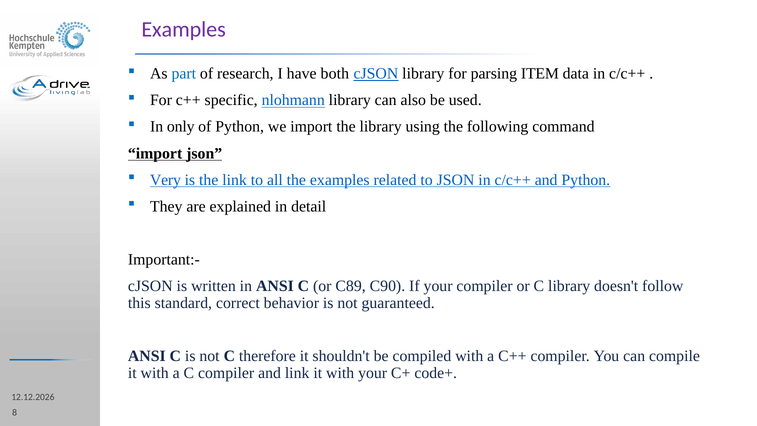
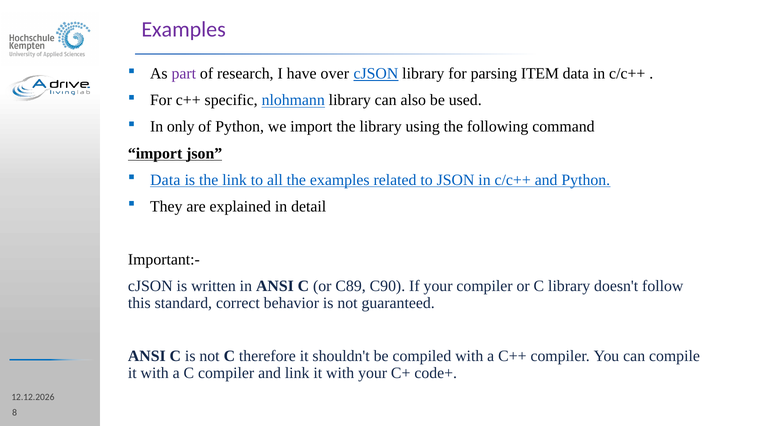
part colour: blue -> purple
both: both -> over
Very at (165, 180): Very -> Data
